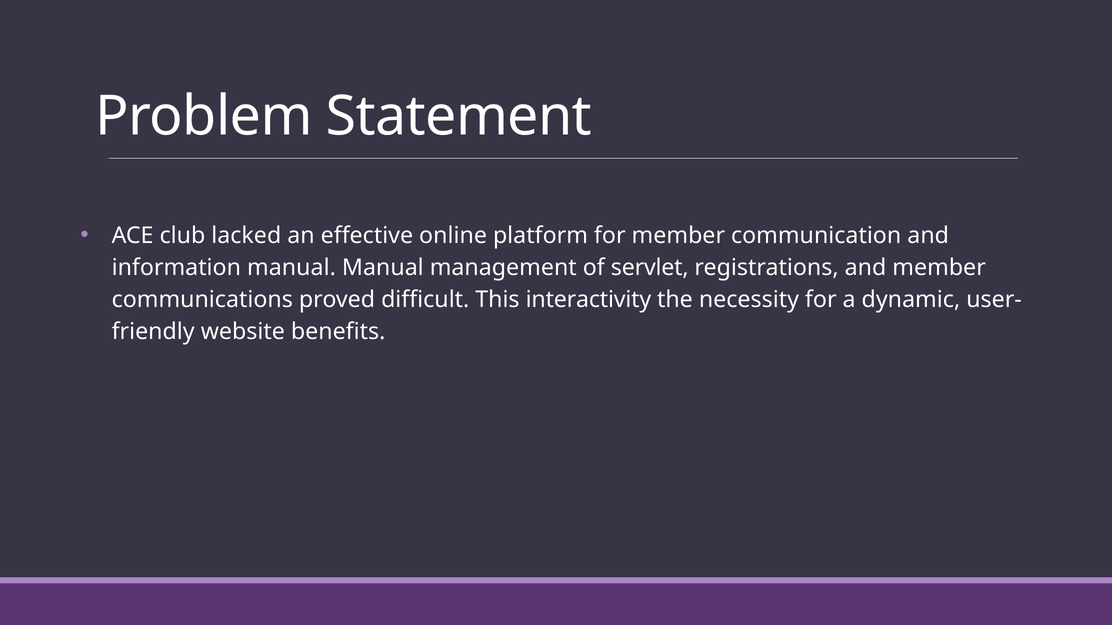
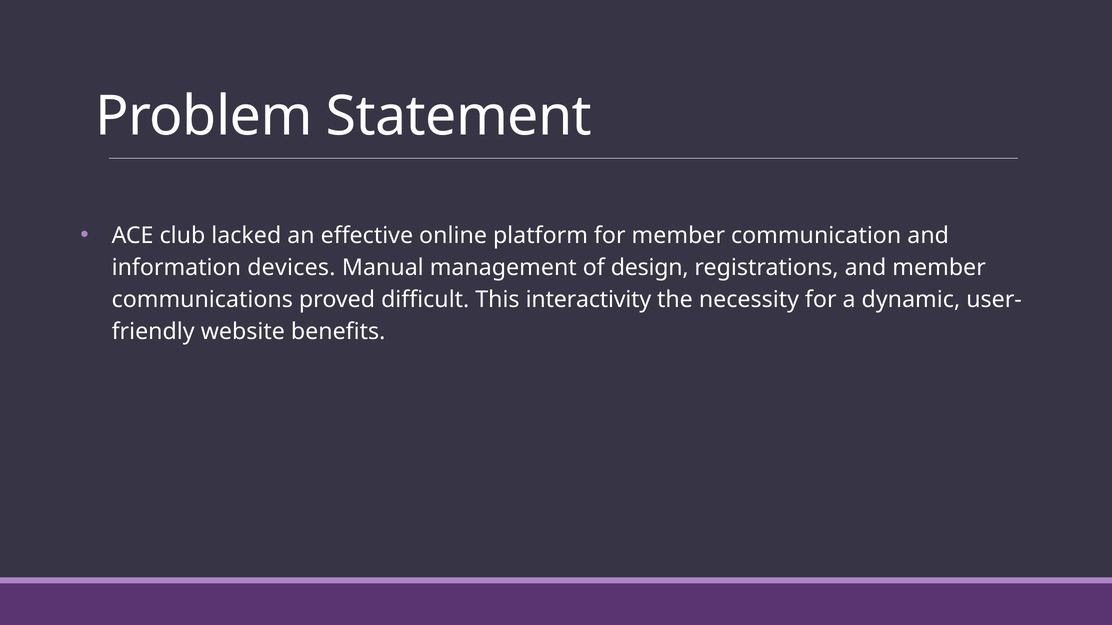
information manual: manual -> devices
servlet: servlet -> design
